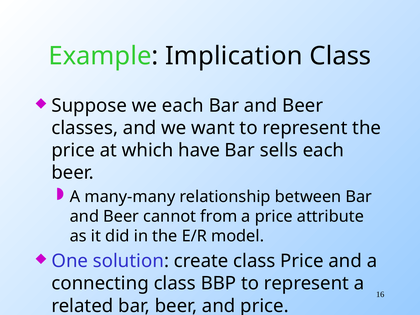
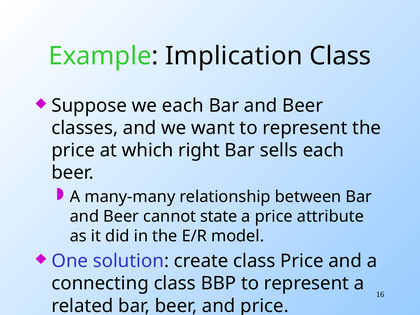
have: have -> right
from: from -> state
